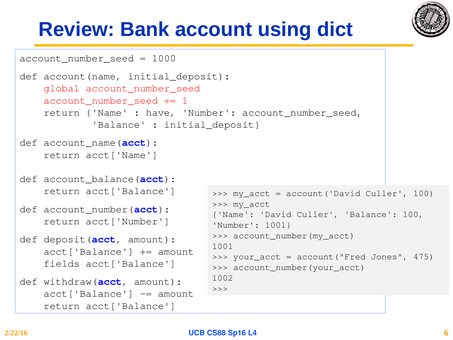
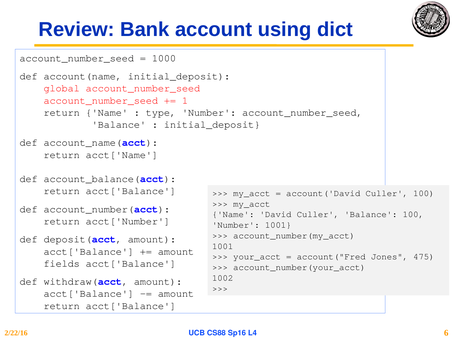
have: have -> type
